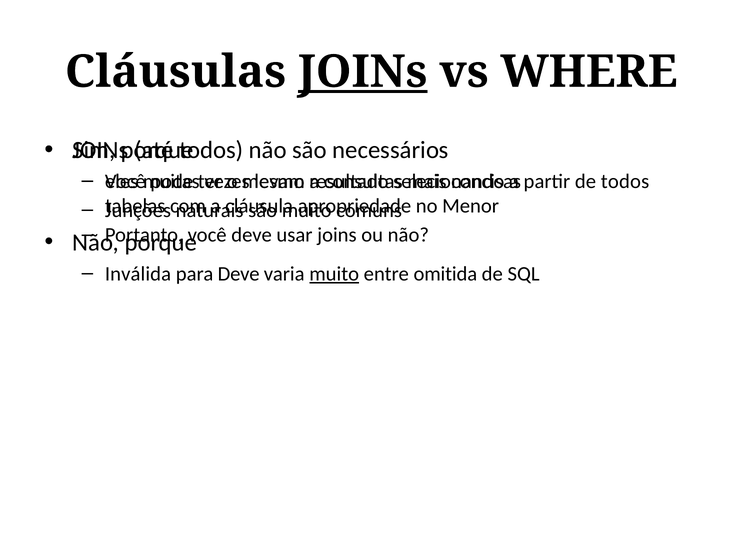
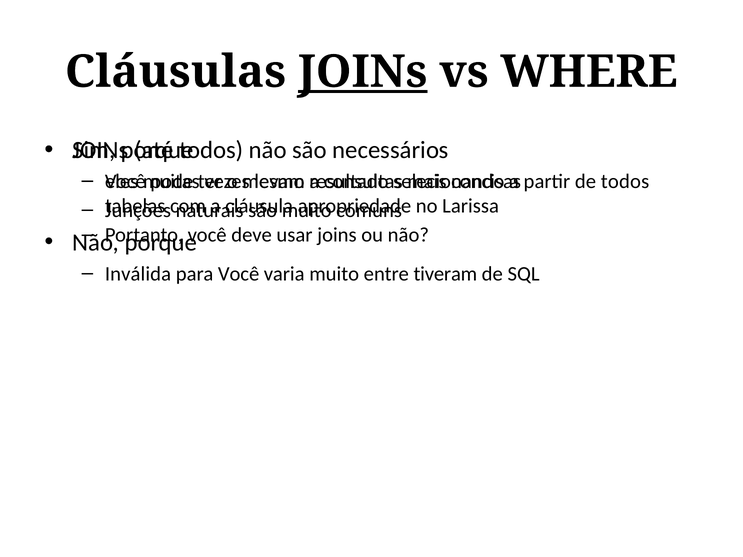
Menor: Menor -> Larissa
para Deve: Deve -> Você
muito at (334, 274) underline: present -> none
omitida: omitida -> tiveram
